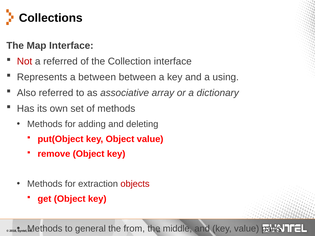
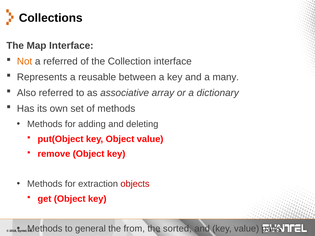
Not colour: red -> orange
a between: between -> reusable
using: using -> many
middle: middle -> sorted
